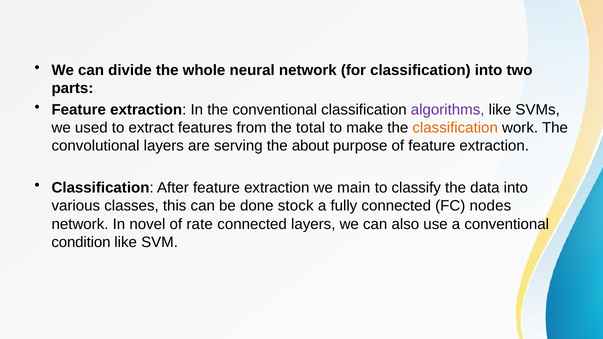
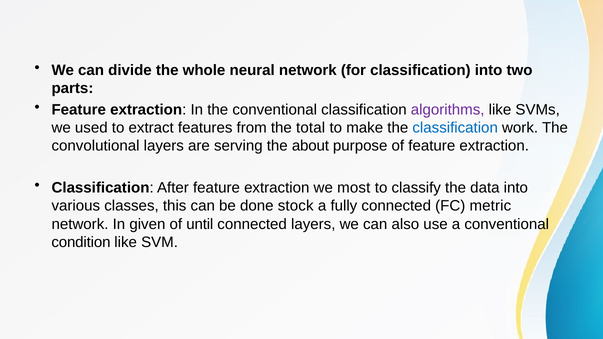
classification at (455, 128) colour: orange -> blue
main: main -> most
nodes: nodes -> metric
novel: novel -> given
rate: rate -> until
